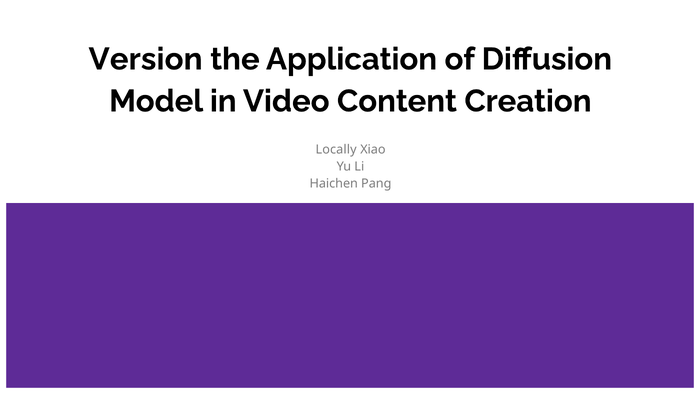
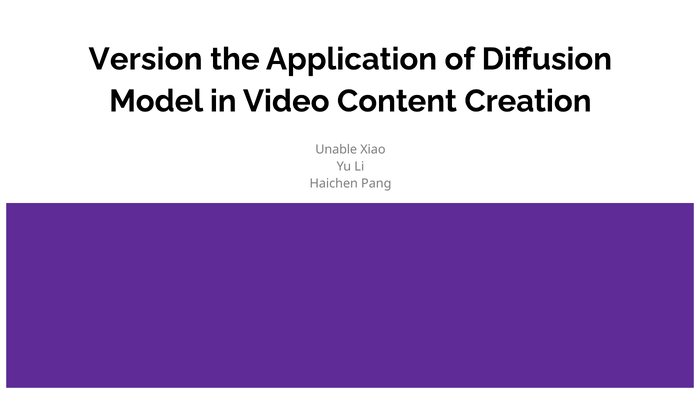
Locally: Locally -> Unable
